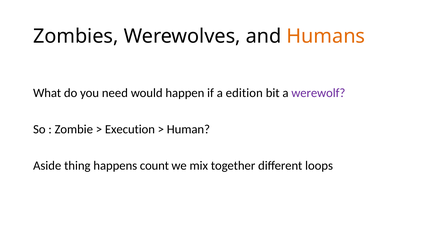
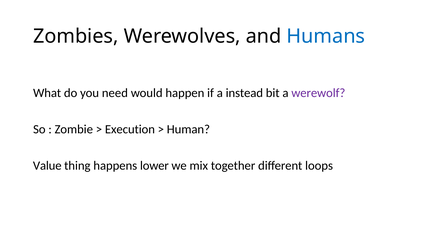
Humans colour: orange -> blue
edition: edition -> instead
Aside: Aside -> Value
count: count -> lower
